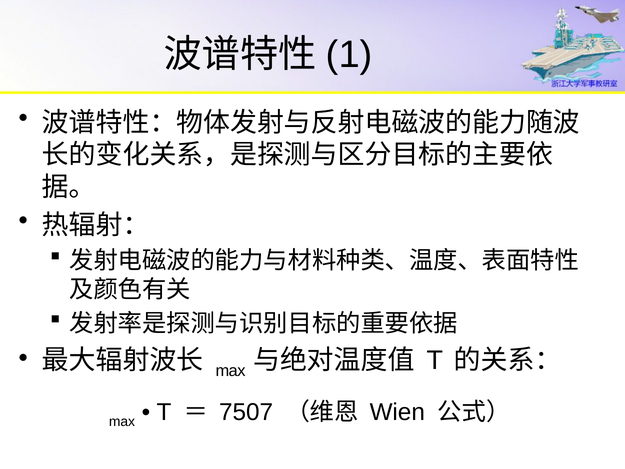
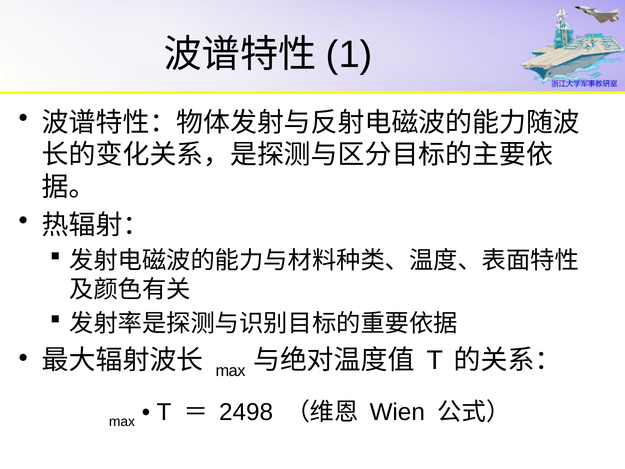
7507: 7507 -> 2498
